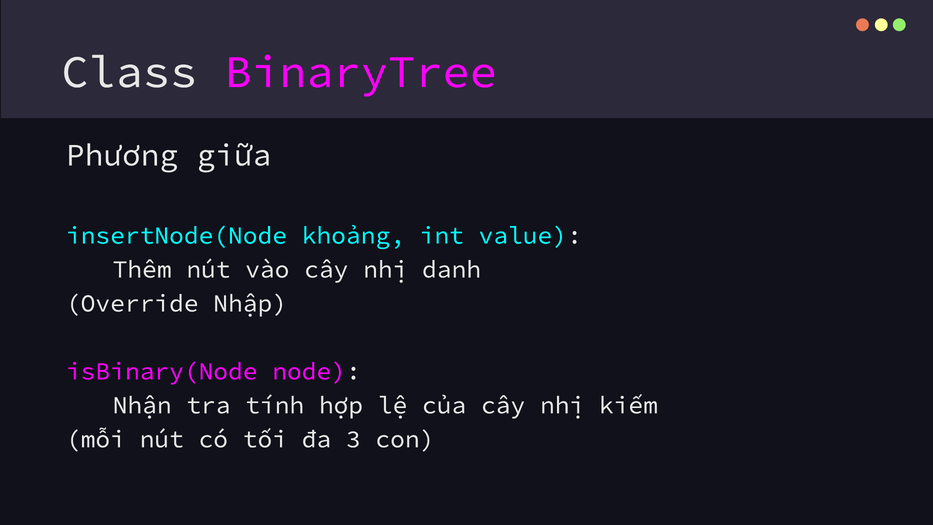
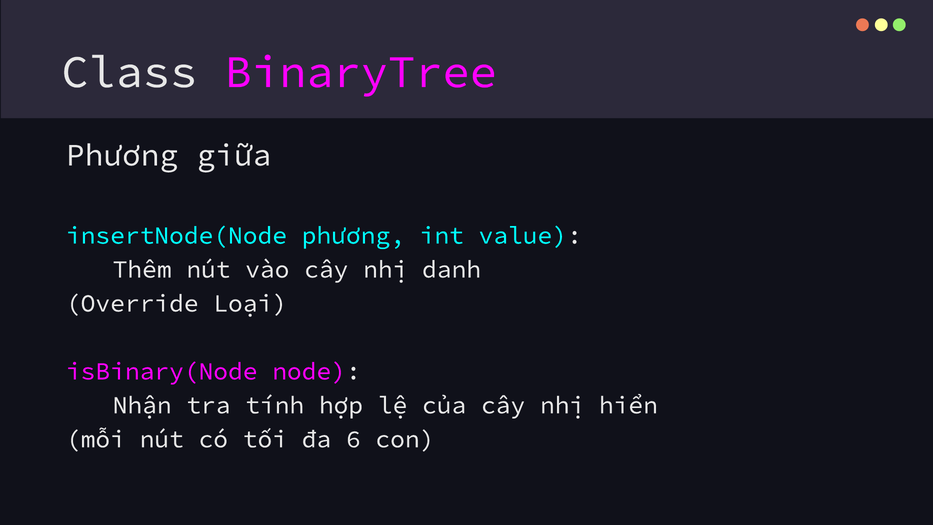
insertNode(Node khoảng: khoảng -> phương
Nhập: Nhập -> Loại
kiếm: kiếm -> hiển
3: 3 -> 6
